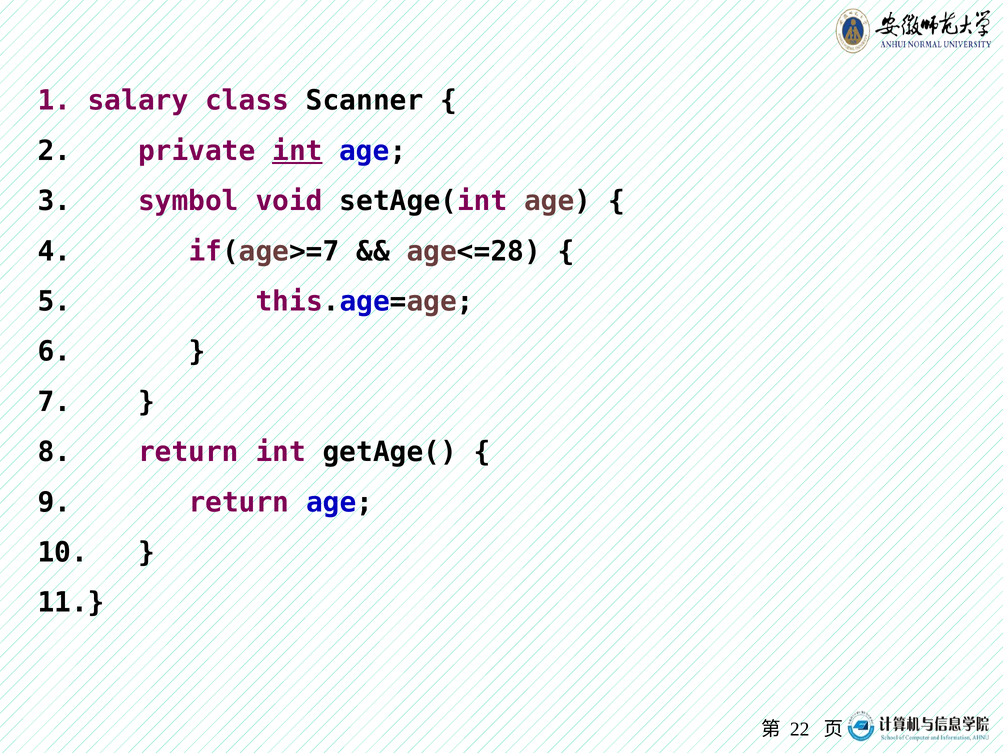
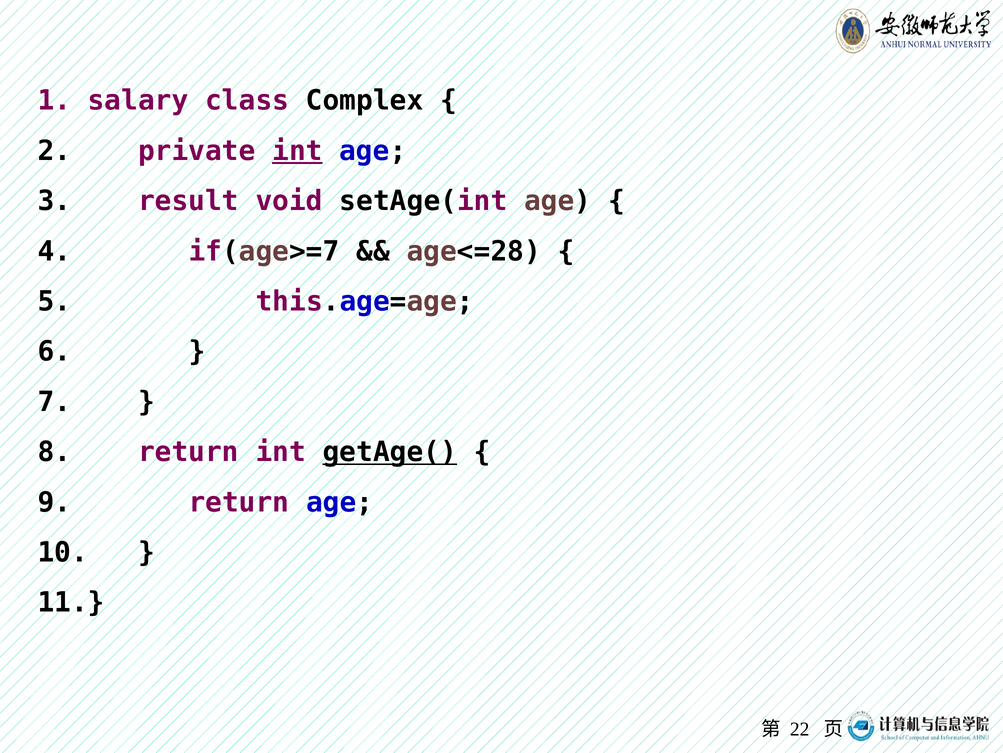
Scanner: Scanner -> Complex
symbol: symbol -> result
getAge( underline: none -> present
